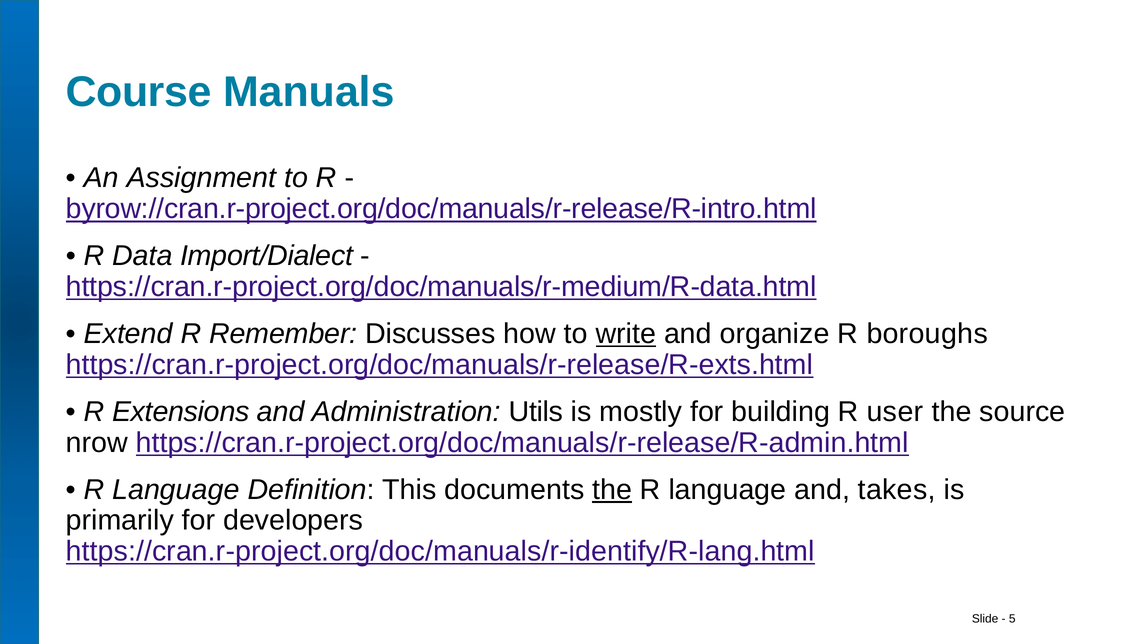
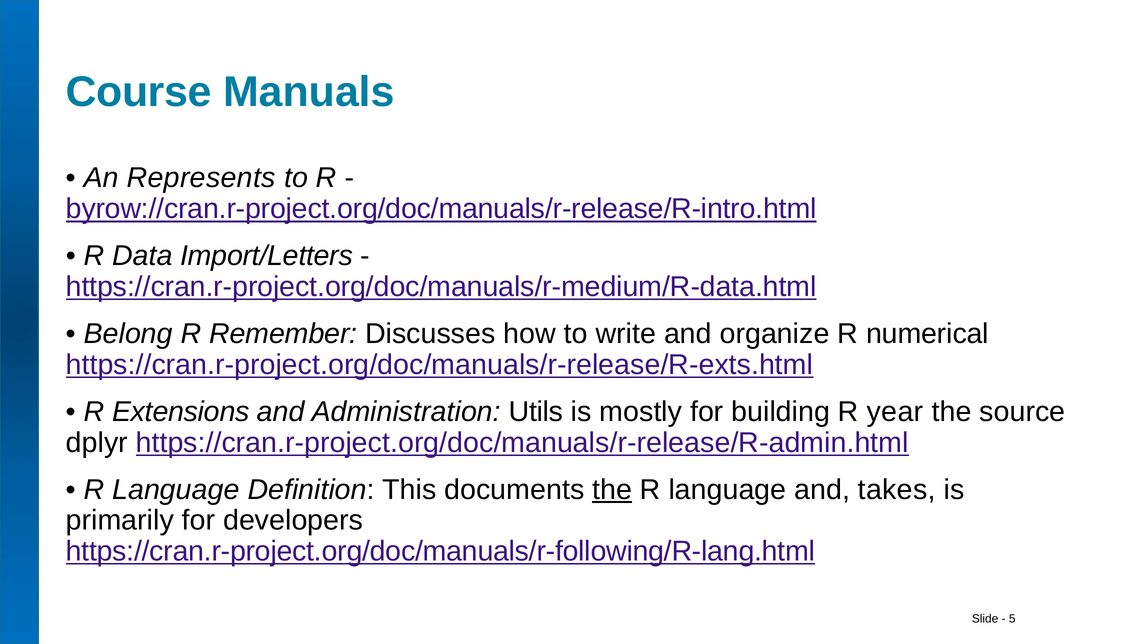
Assignment: Assignment -> Represents
Import/Dialect: Import/Dialect -> Import/Letters
Extend: Extend -> Belong
write underline: present -> none
boroughs: boroughs -> numerical
user: user -> year
nrow: nrow -> dplyr
https://cran.r-project.org/doc/manuals/r-identify/R-lang.html: https://cran.r-project.org/doc/manuals/r-identify/R-lang.html -> https://cran.r-project.org/doc/manuals/r-following/R-lang.html
